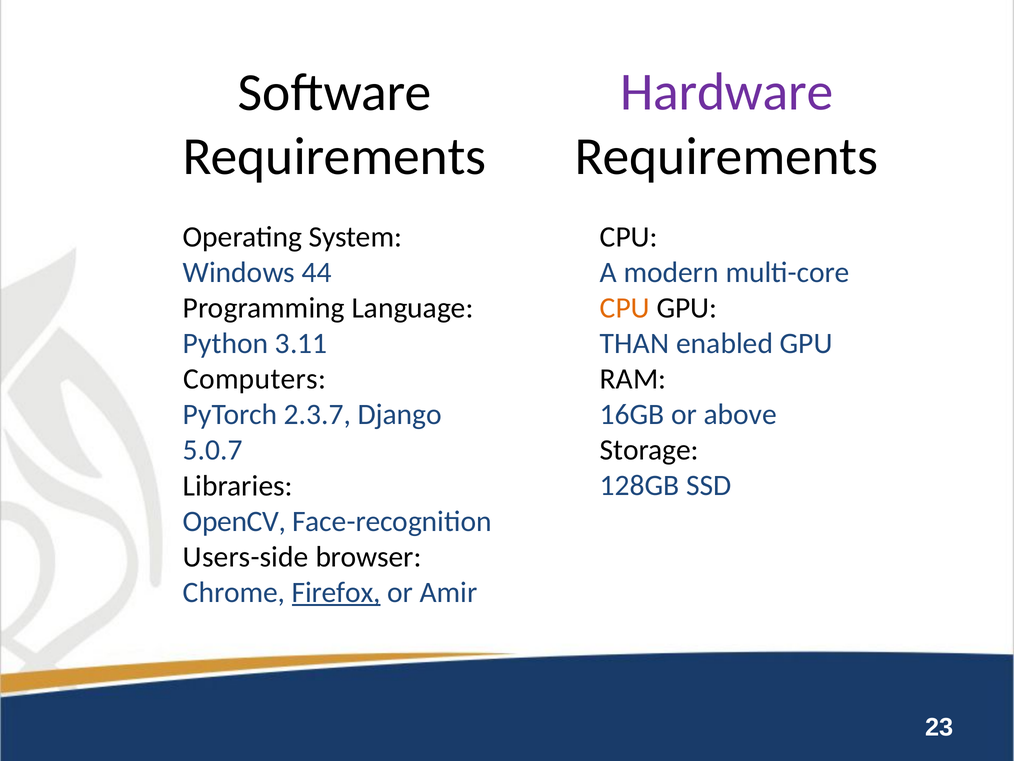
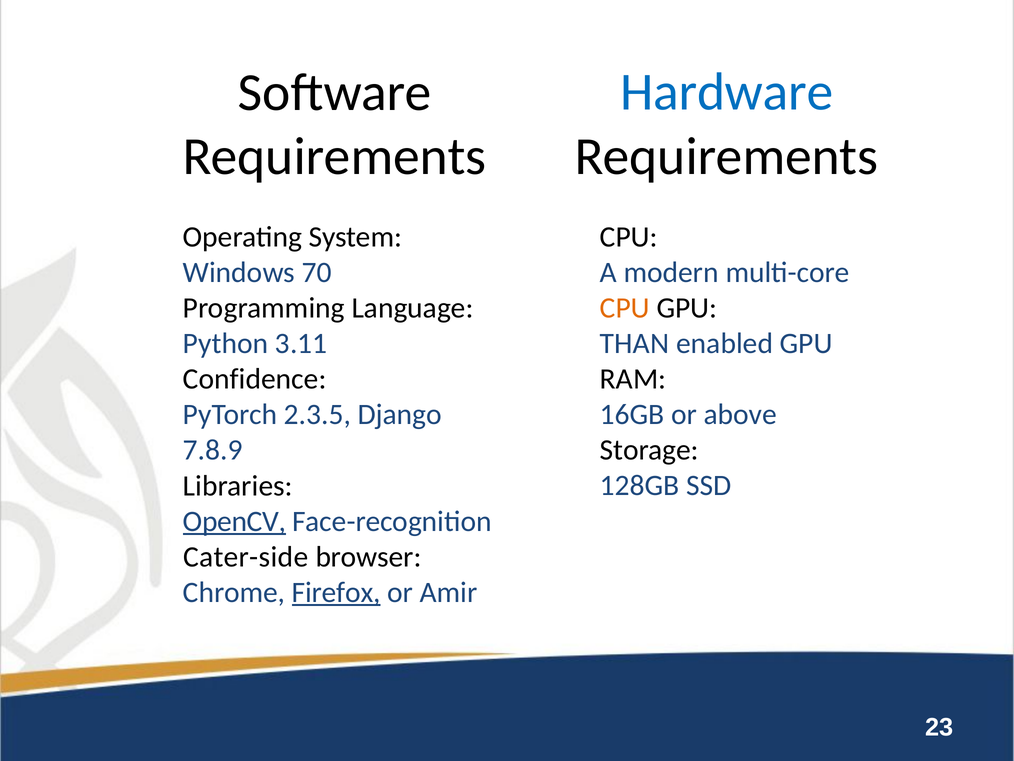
Hardware colour: purple -> blue
44: 44 -> 70
Computers: Computers -> Confidence
2.3.7: 2.3.7 -> 2.3.5
5.0.7: 5.0.7 -> 7.8.9
OpenCV underline: none -> present
Users-side: Users-side -> Cater-side
